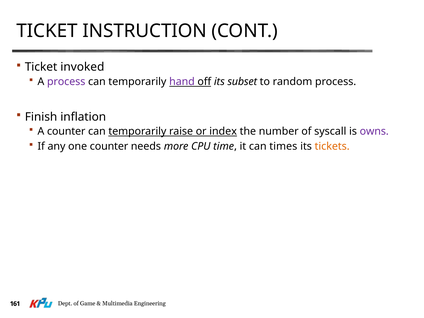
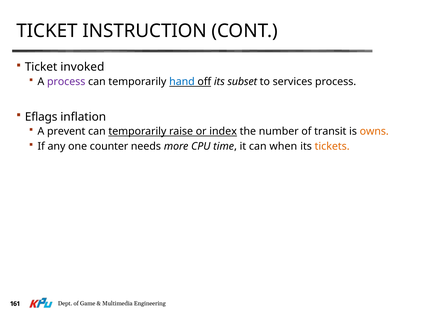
hand colour: purple -> blue
random: random -> services
Finish: Finish -> Eflags
A counter: counter -> prevent
syscall: syscall -> transit
owns colour: purple -> orange
times: times -> when
